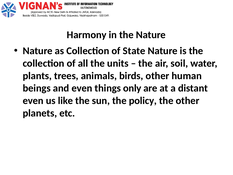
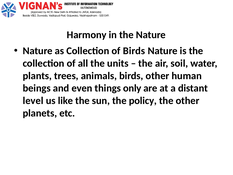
of State: State -> Birds
even at (33, 101): even -> level
